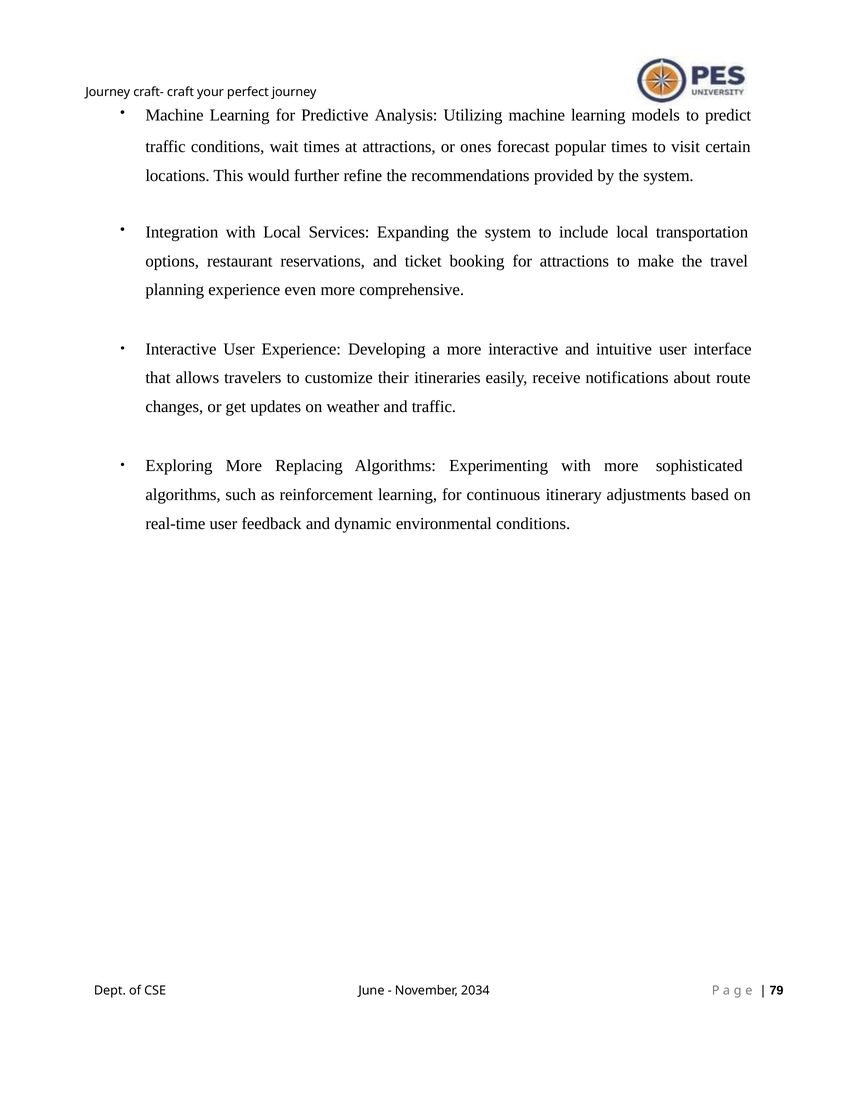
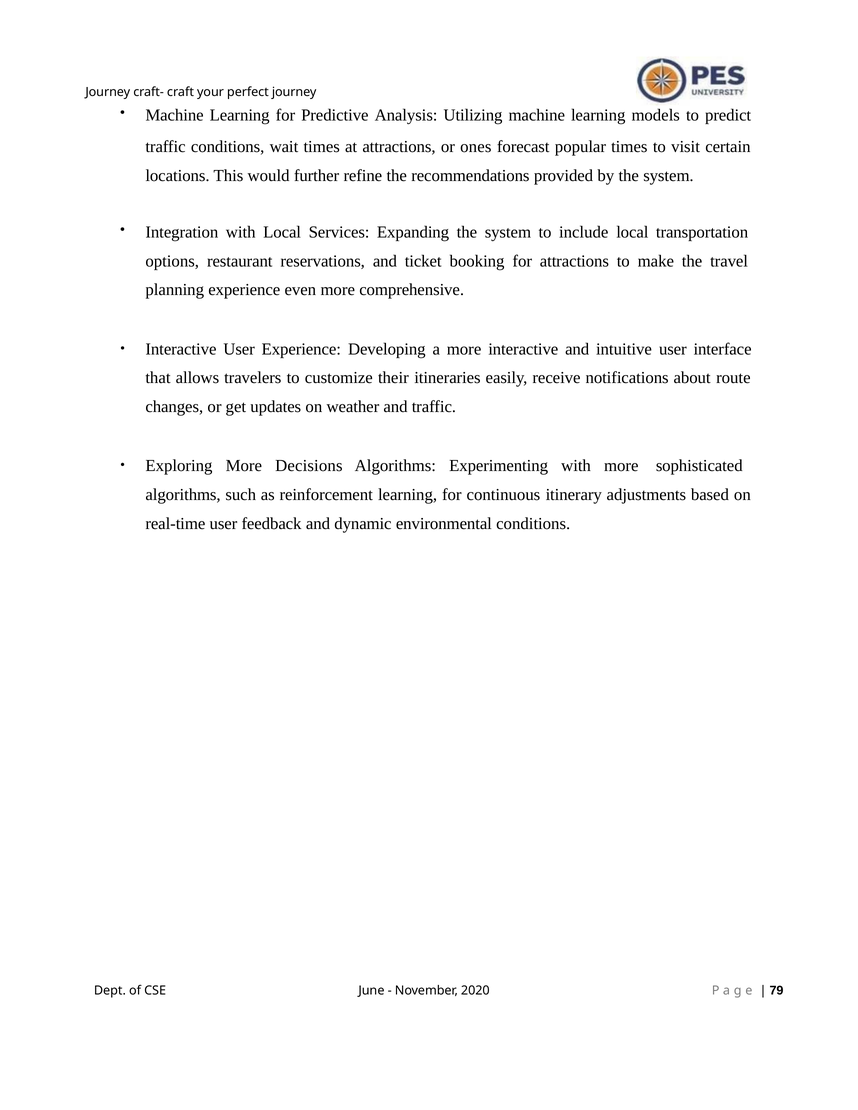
Replacing: Replacing -> Decisions
2034: 2034 -> 2020
